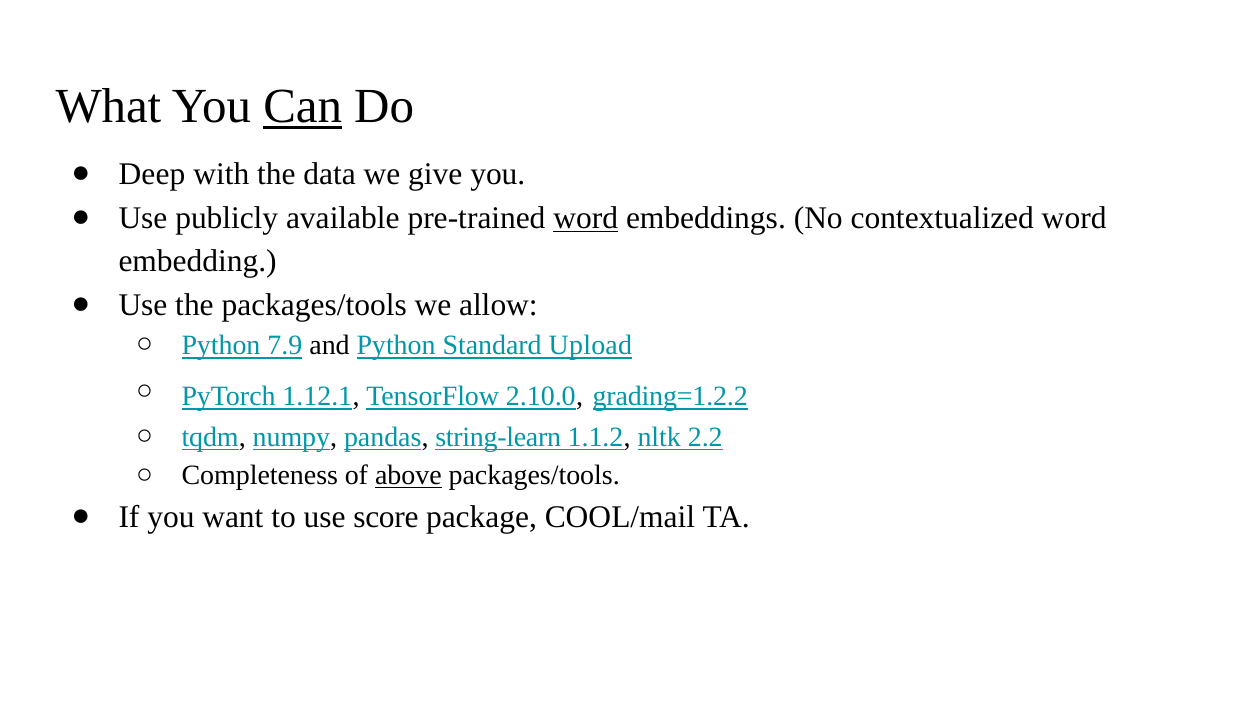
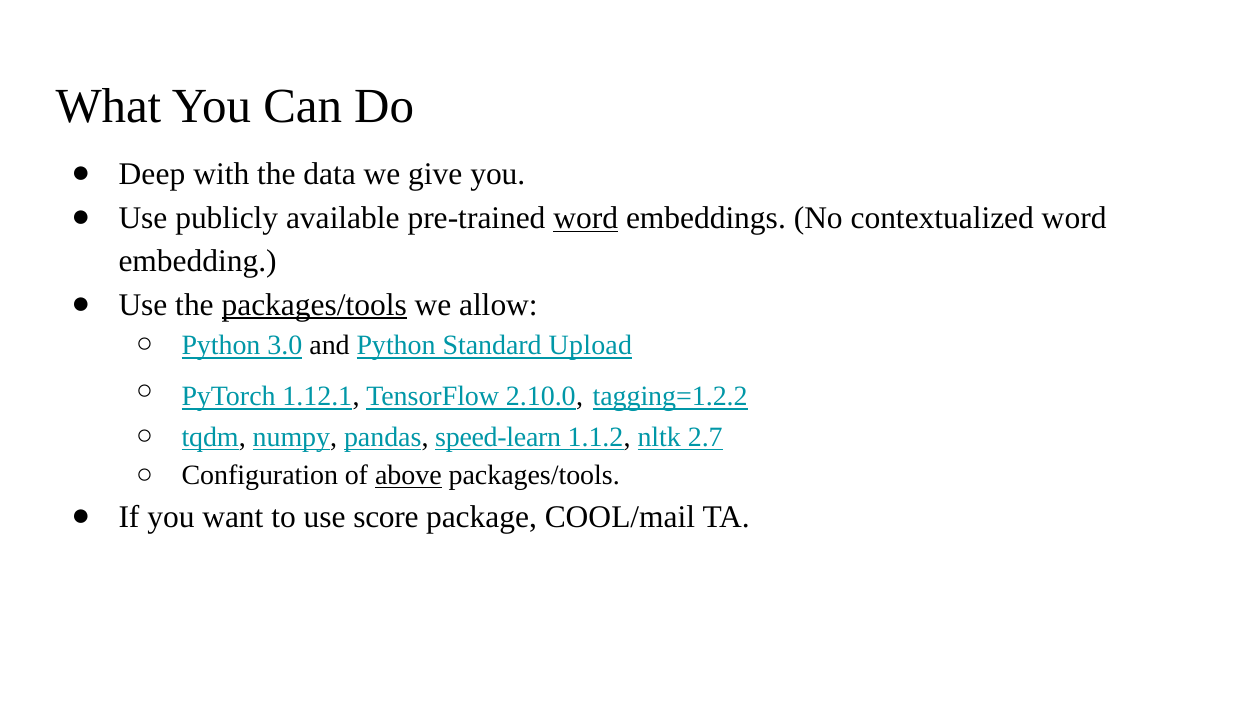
Can underline: present -> none
packages/tools at (314, 305) underline: none -> present
7.9: 7.9 -> 3.0
grading=1.2.2: grading=1.2.2 -> tagging=1.2.2
string-learn: string-learn -> speed-learn
2.2: 2.2 -> 2.7
Completeness: Completeness -> Configuration
